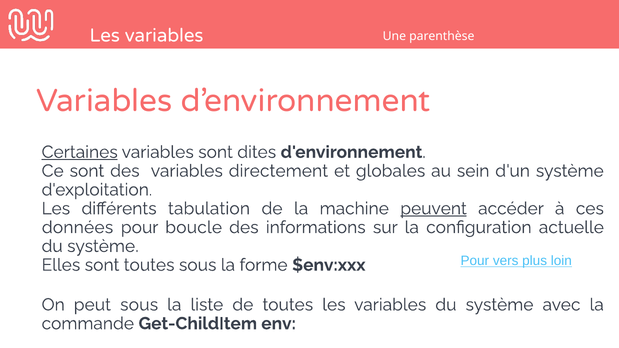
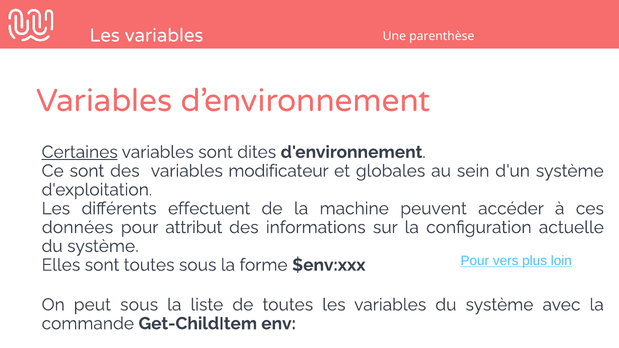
directement: directement -> modificateur
tabulation: tabulation -> effectuent
peuvent underline: present -> none
boucle: boucle -> attribut
